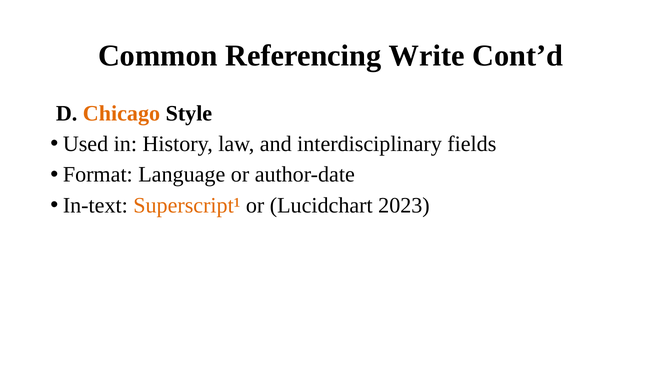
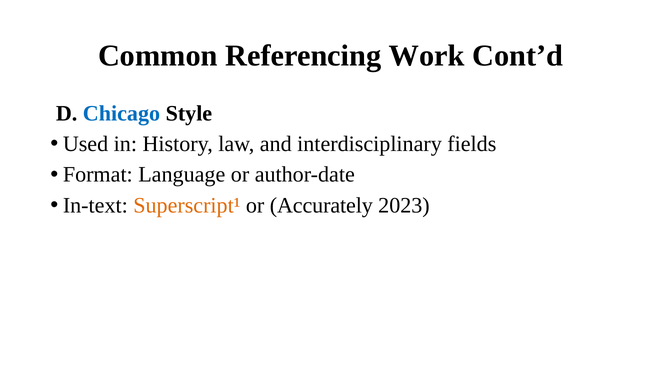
Write: Write -> Work
Chicago colour: orange -> blue
Lucidchart: Lucidchart -> Accurately
